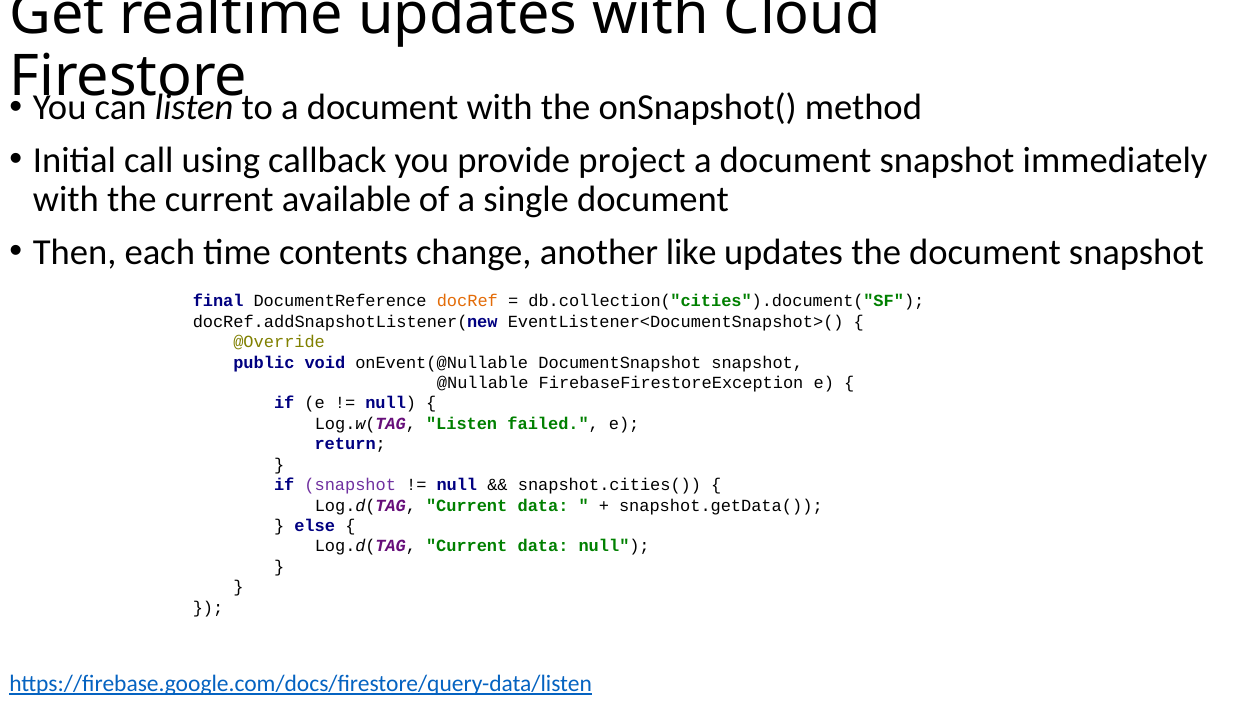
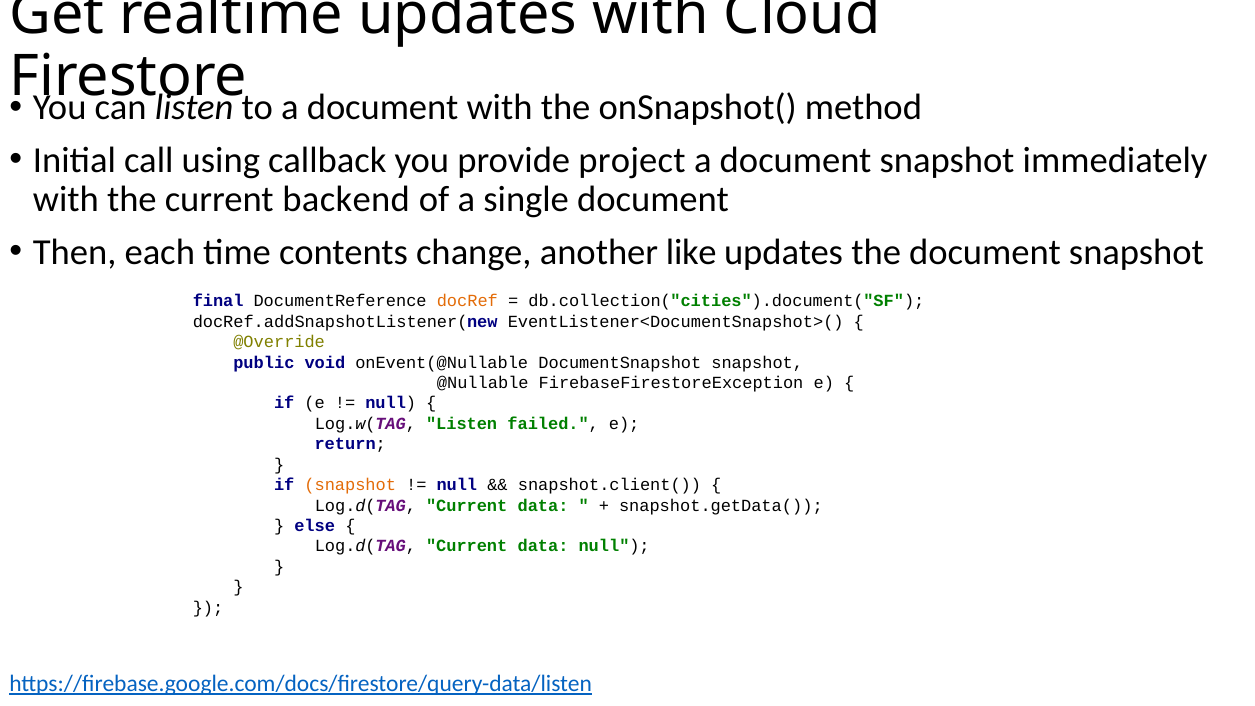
available: available -> backend
snapshot at (350, 485) colour: purple -> orange
snapshot.cities(: snapshot.cities( -> snapshot.client(
